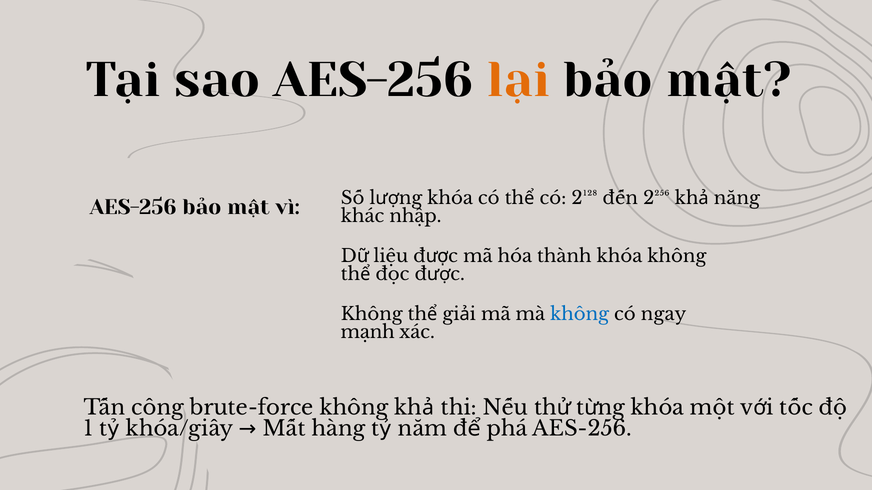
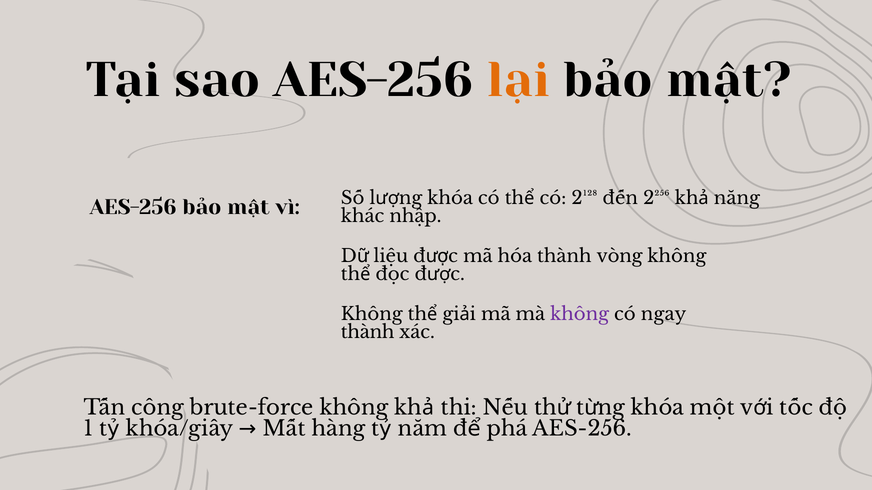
thành khóa: khóa -> vòng
không at (580, 315) colour: blue -> purple
mạnh at (368, 333): mạnh -> thành
